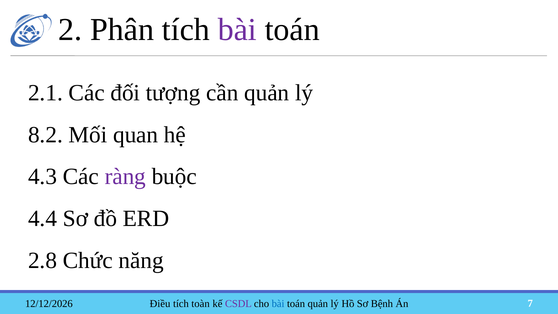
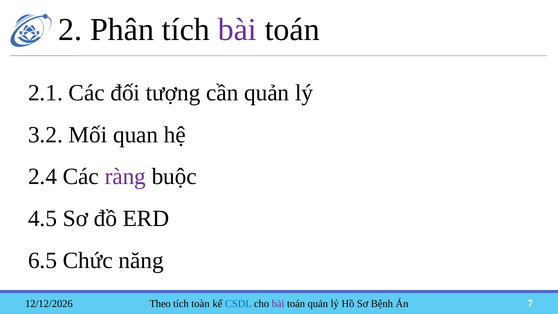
8.2: 8.2 -> 3.2
4.3: 4.3 -> 2.4
4.4: 4.4 -> 4.5
2.8: 2.8 -> 6.5
Điều: Điều -> Theo
CSDL colour: purple -> blue
bài at (278, 304) colour: blue -> purple
